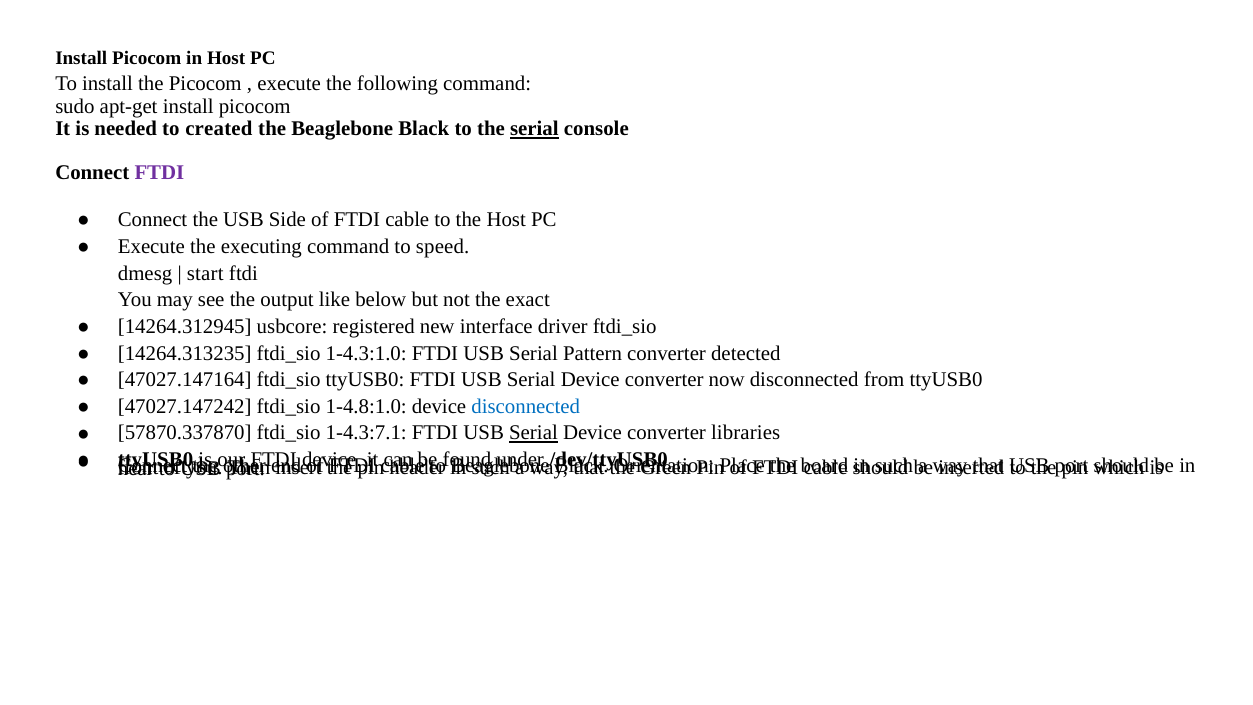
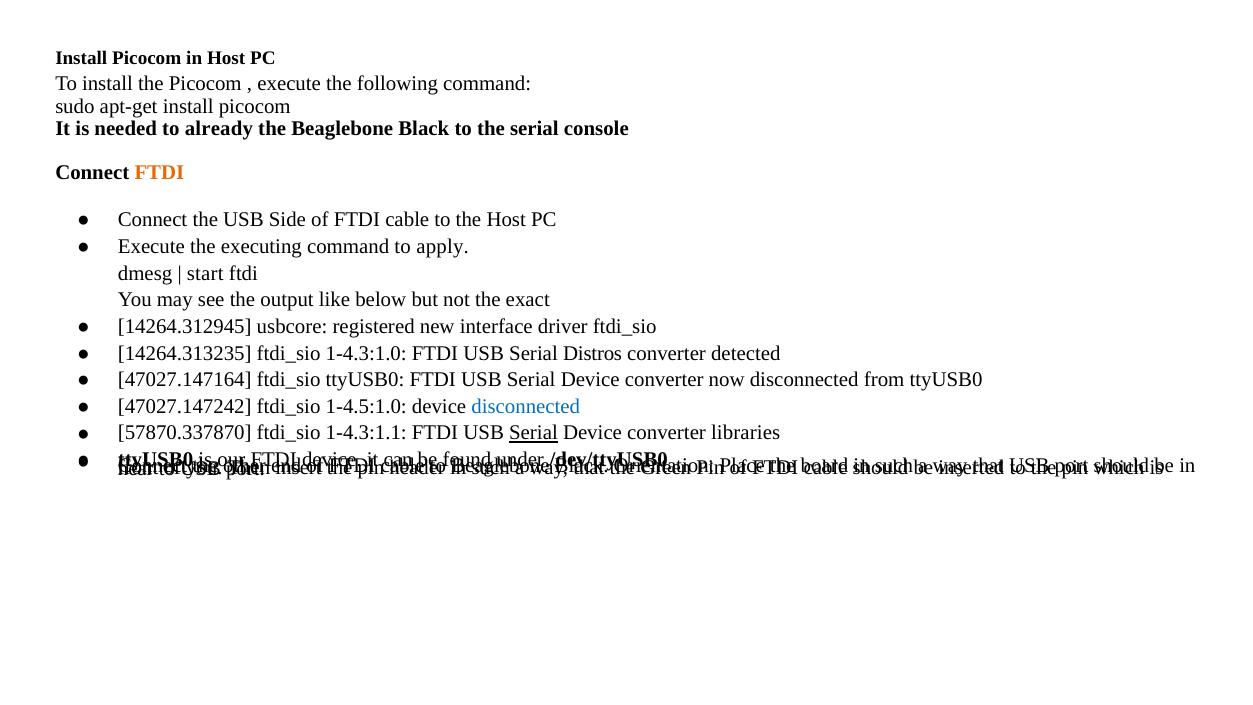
created: created -> already
serial at (534, 129) underline: present -> none
FTDI at (159, 172) colour: purple -> orange
speed: speed -> apply
Pattern: Pattern -> Distros
1-4.8:1.0: 1-4.8:1.0 -> 1-4.5:1.0
1-4.3:7.1: 1-4.3:7.1 -> 1-4.3:1.1
